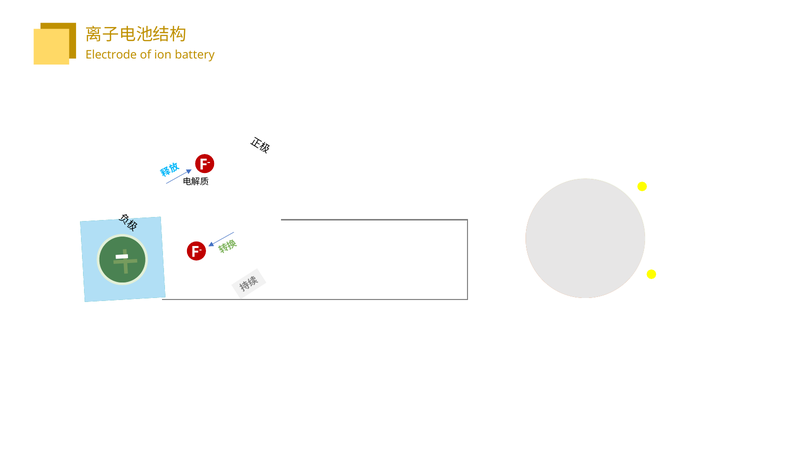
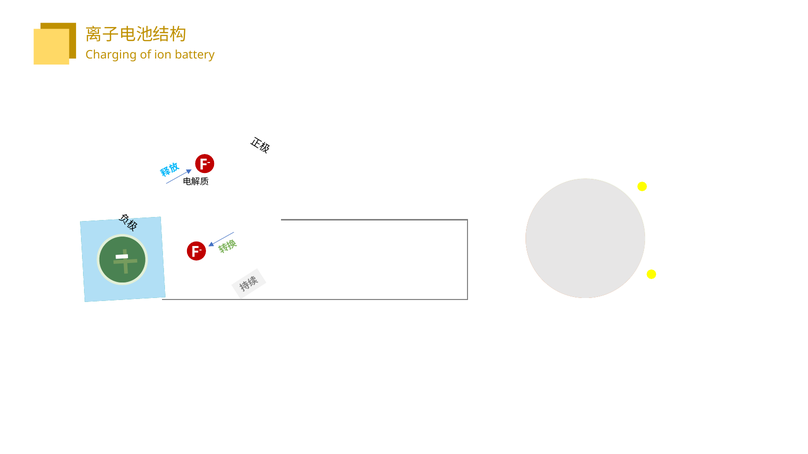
Electrode: Electrode -> Charging
